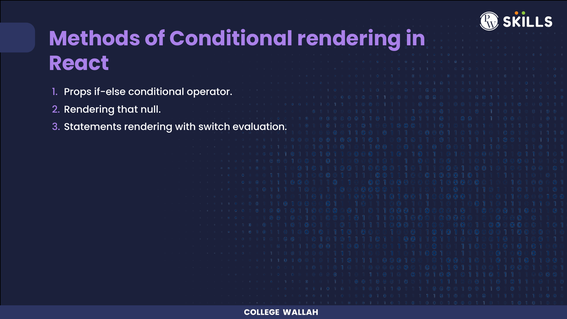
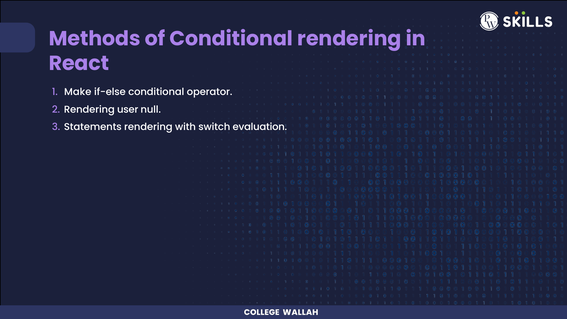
Props: Props -> Make
that: that -> user
